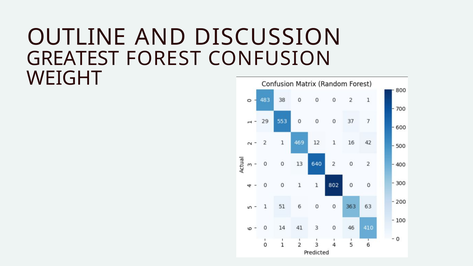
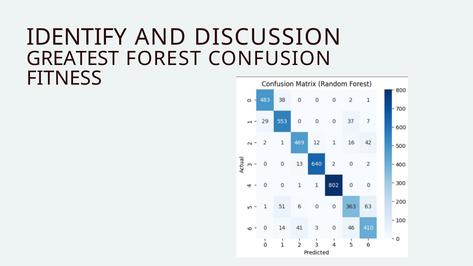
OUTLINE: OUTLINE -> IDENTIFY
WEIGHT: WEIGHT -> FITNESS
